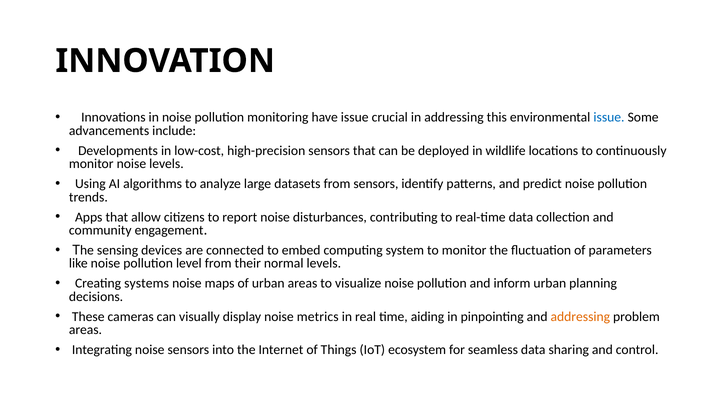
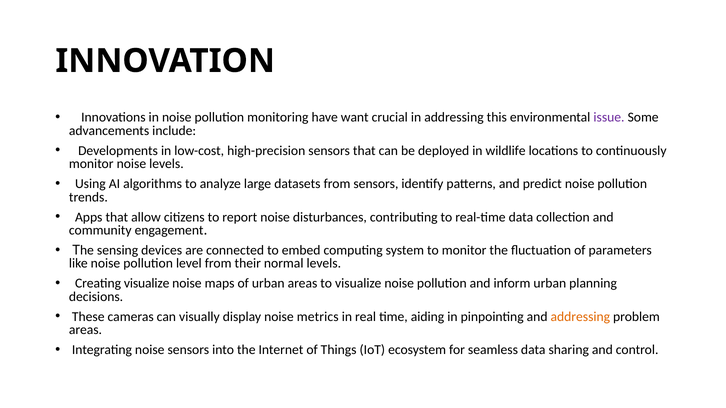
have issue: issue -> want
issue at (609, 118) colour: blue -> purple
Creating systems: systems -> visualize
